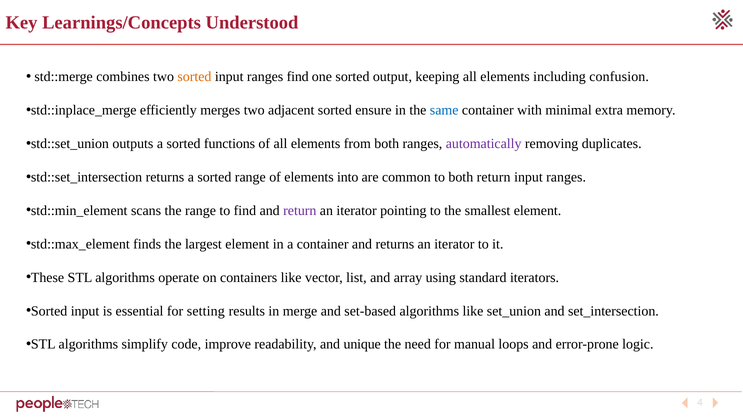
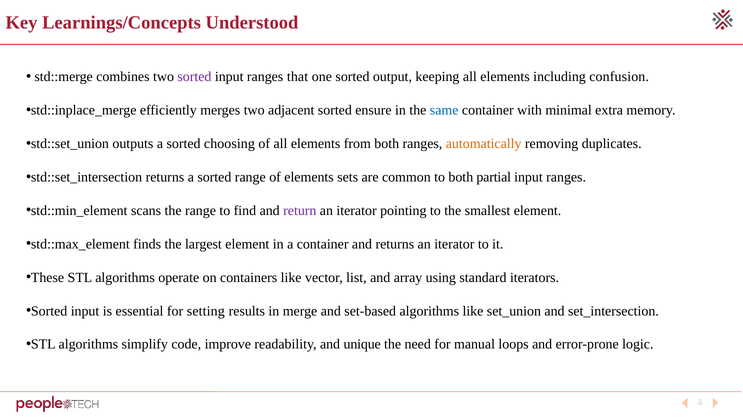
sorted at (194, 77) colour: orange -> purple
ranges find: find -> that
functions: functions -> choosing
automatically colour: purple -> orange
into: into -> sets
both return: return -> partial
